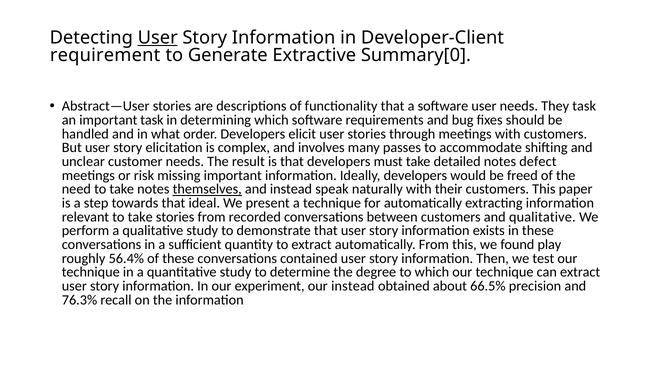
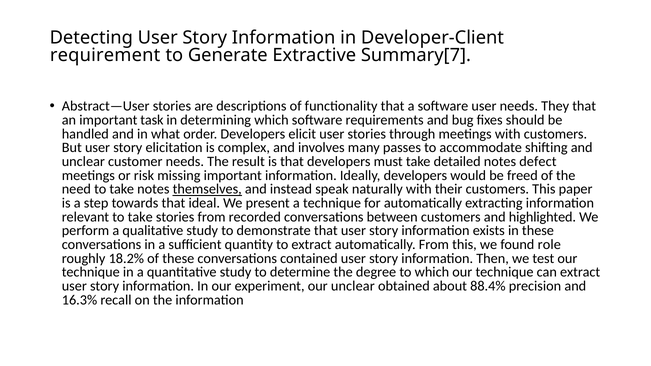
User at (158, 38) underline: present -> none
Summary[0: Summary[0 -> Summary[7
They task: task -> that
and qualitative: qualitative -> highlighted
play: play -> role
56.4%: 56.4% -> 18.2%
our instead: instead -> unclear
66.5%: 66.5% -> 88.4%
76.3%: 76.3% -> 16.3%
